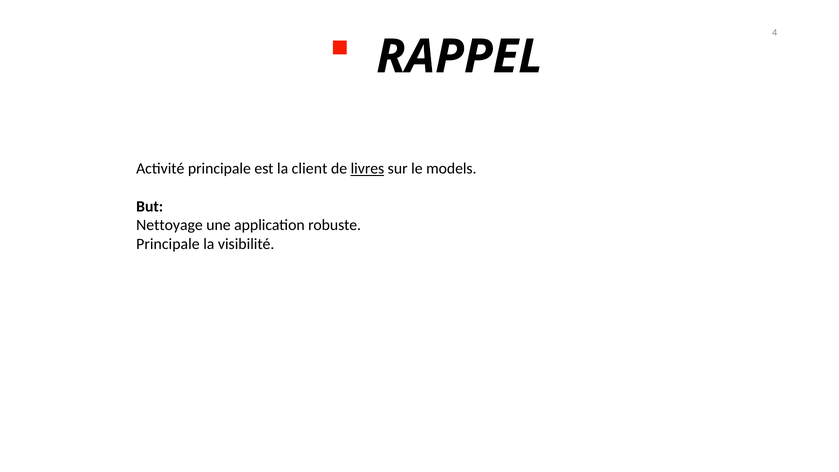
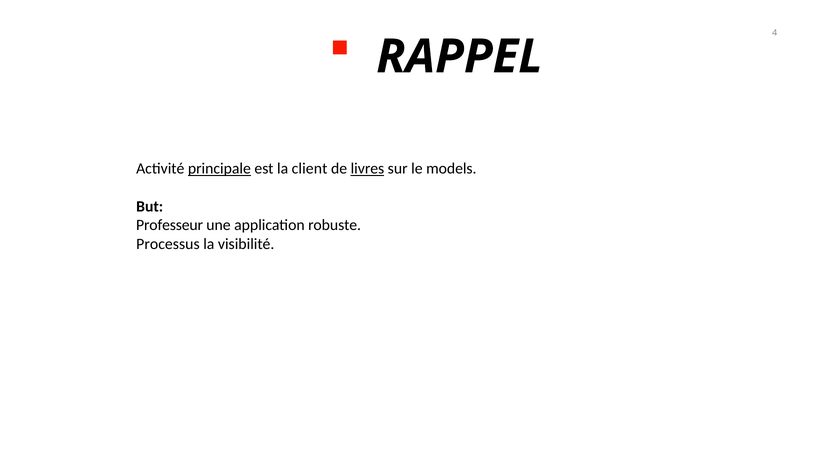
principale at (219, 169) underline: none -> present
Nettoyage: Nettoyage -> Professeur
Principale at (168, 244): Principale -> Processus
